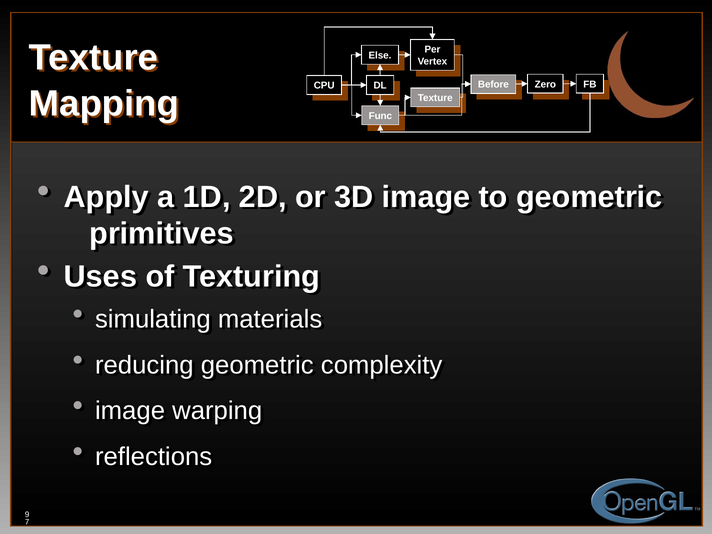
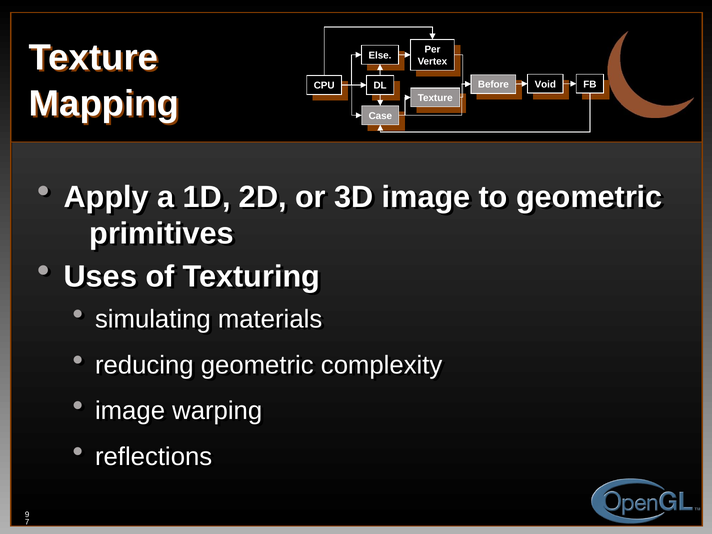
Zero: Zero -> Void
Func: Func -> Case
